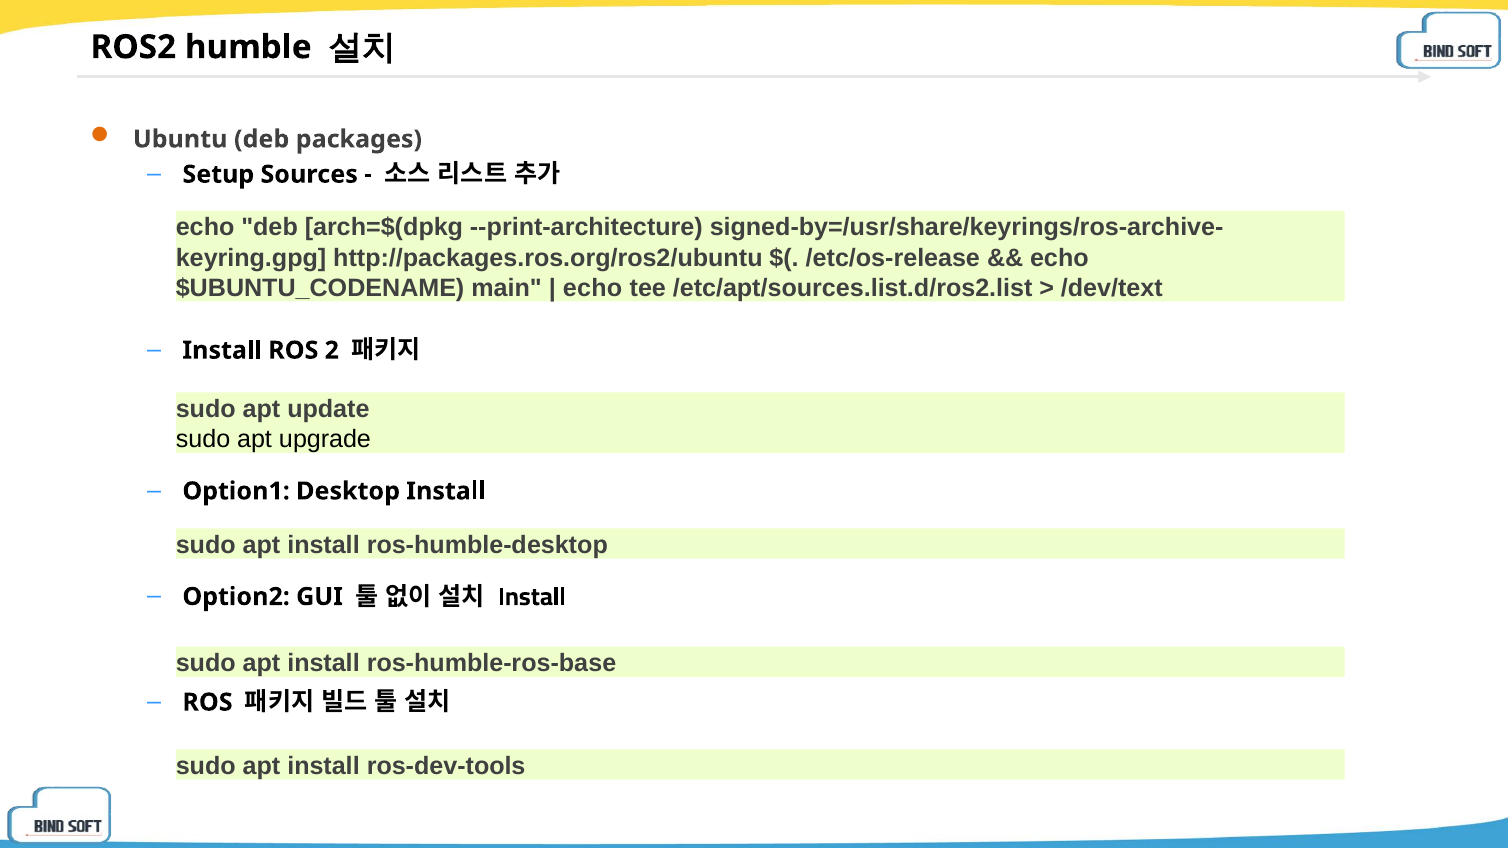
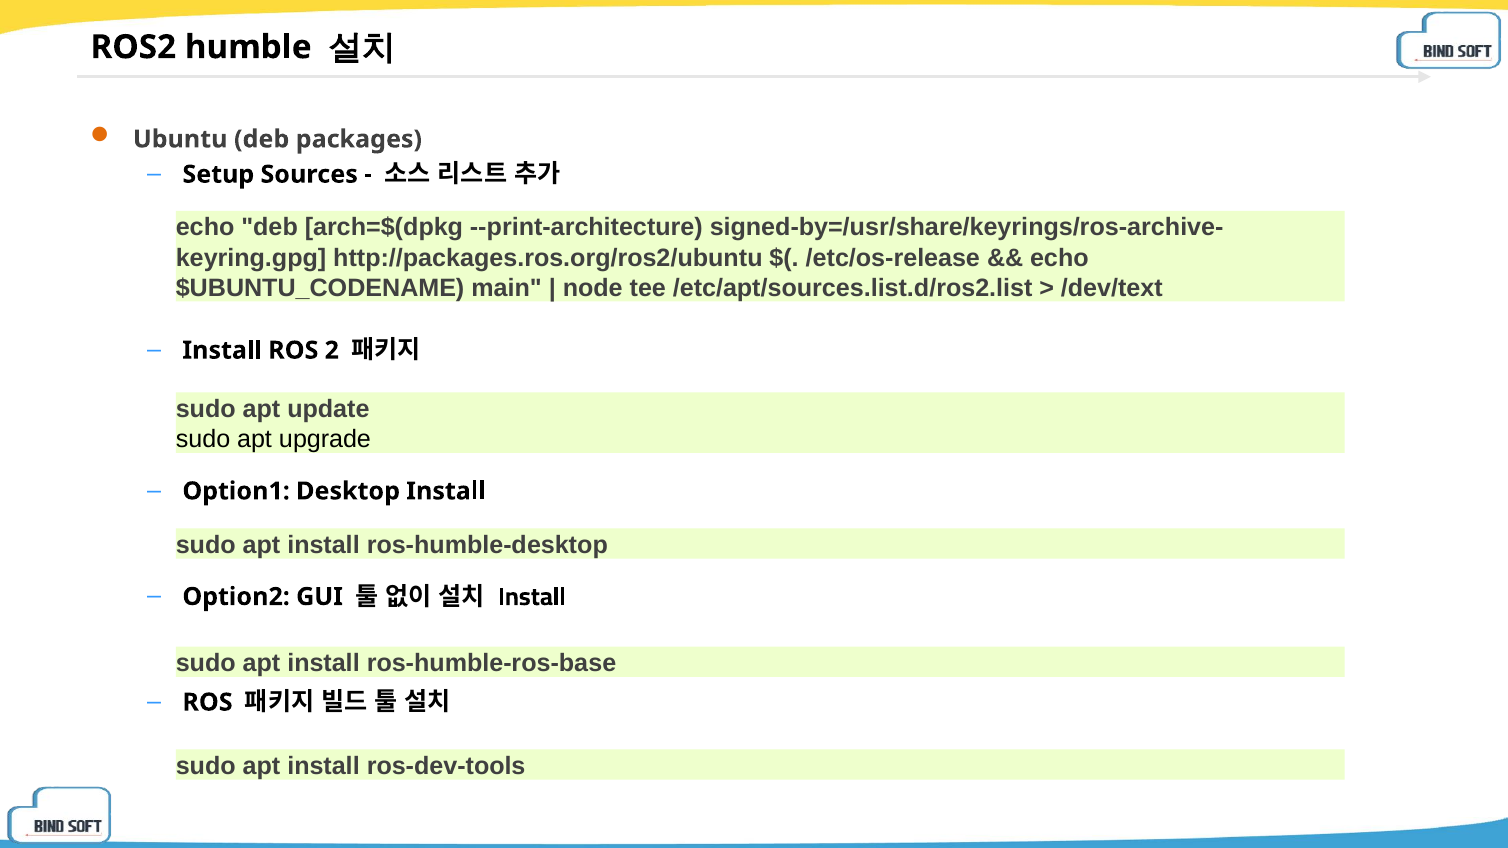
echo at (593, 288): echo -> node
